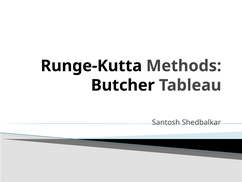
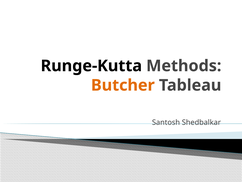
Butcher colour: black -> orange
